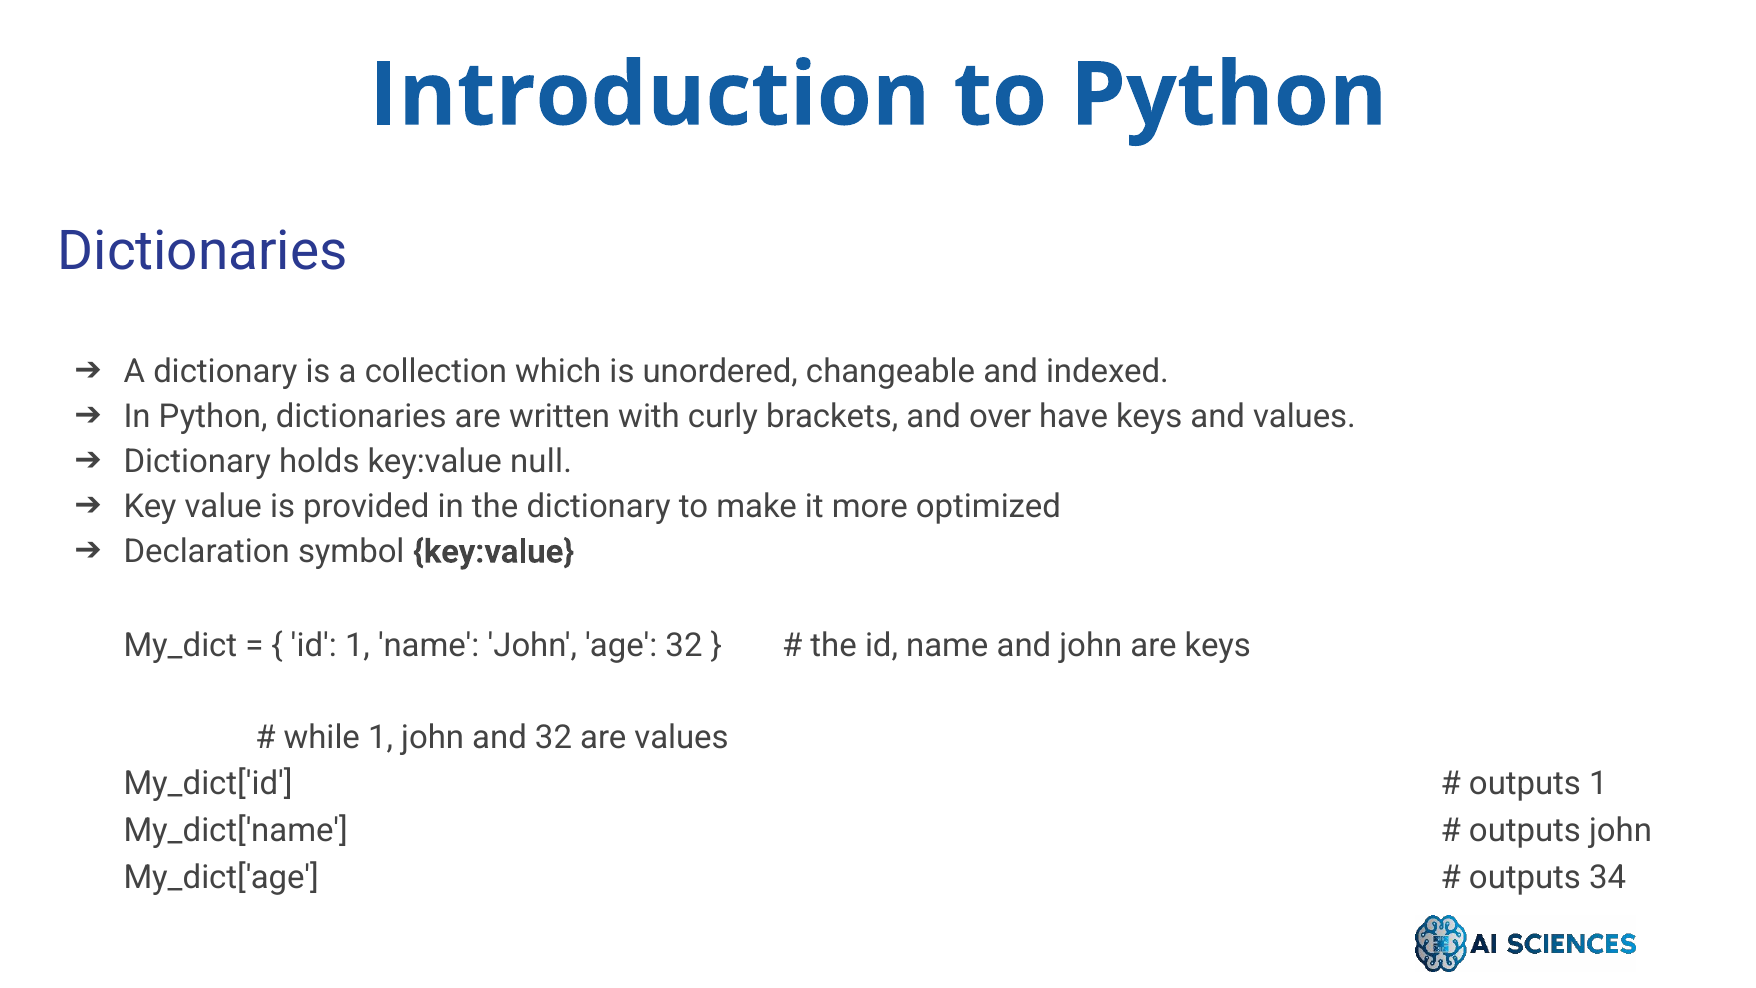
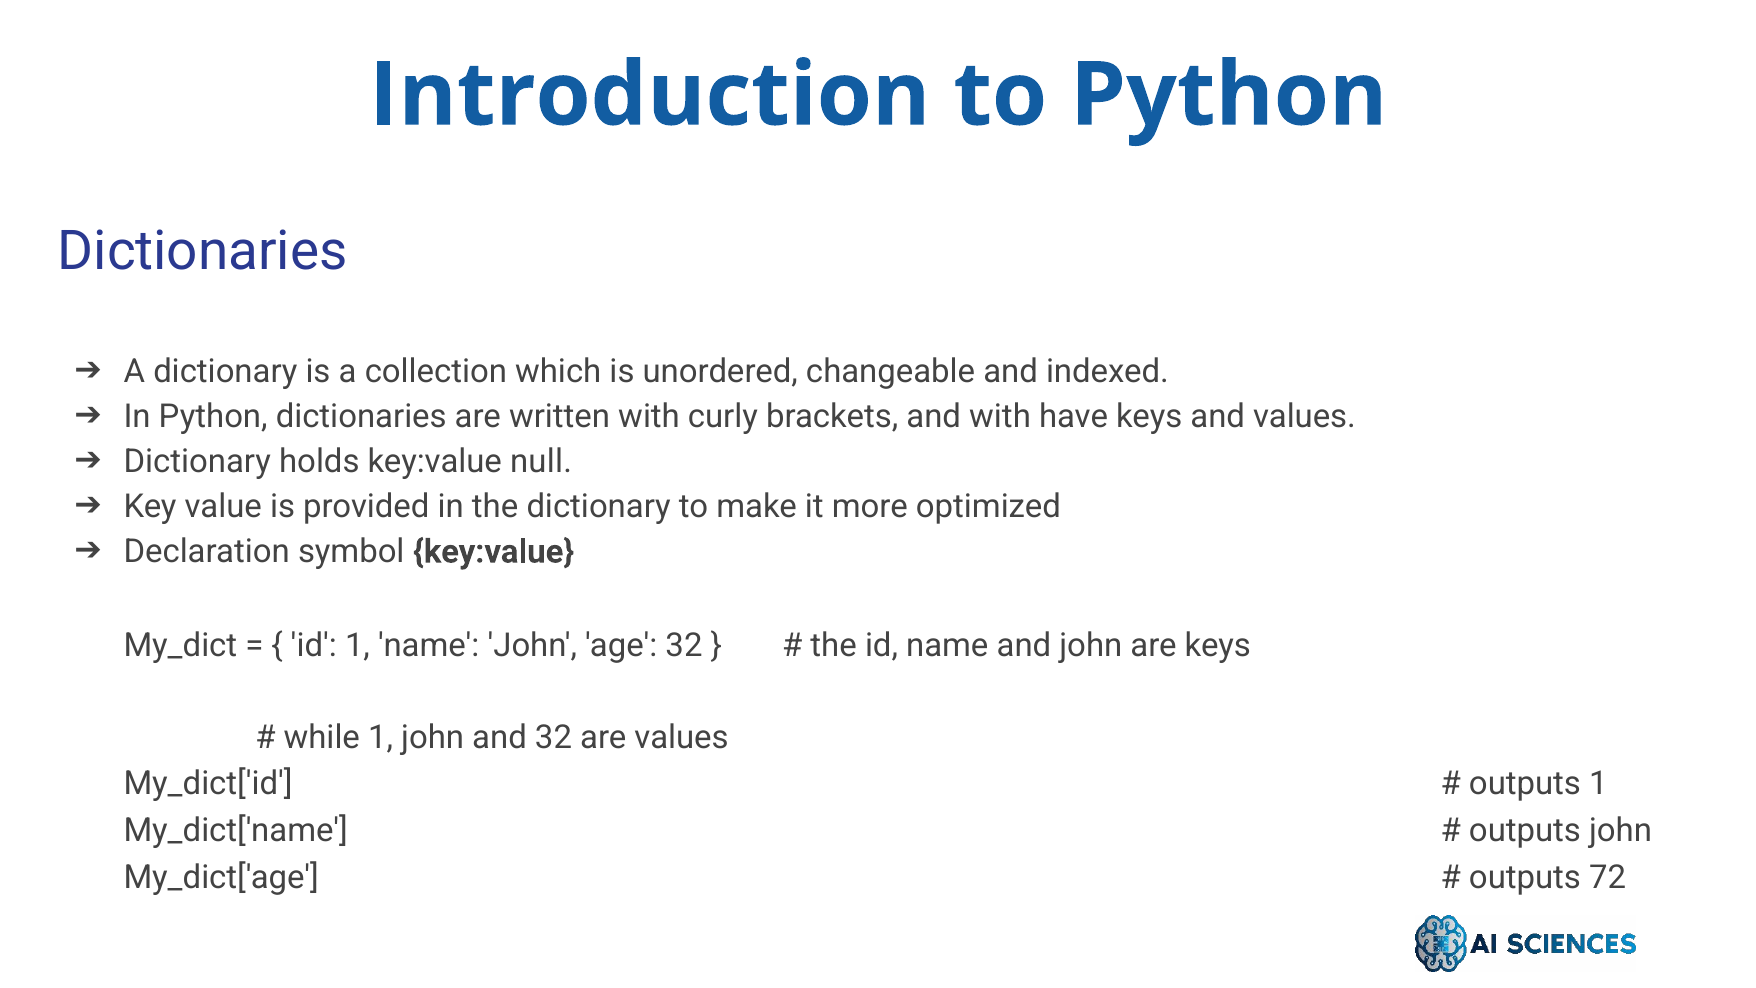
and over: over -> with
34: 34 -> 72
